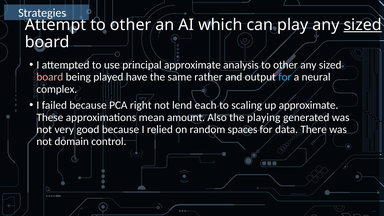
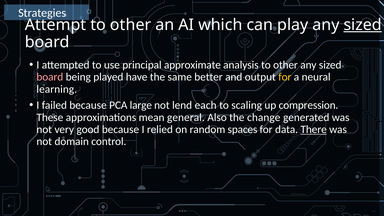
rather: rather -> better
for at (285, 77) colour: light blue -> yellow
complex: complex -> learning
right: right -> large
up approximate: approximate -> compression
amount: amount -> general
playing: playing -> change
There underline: none -> present
